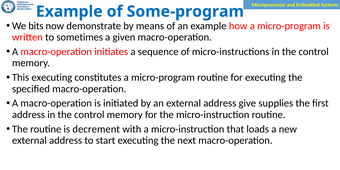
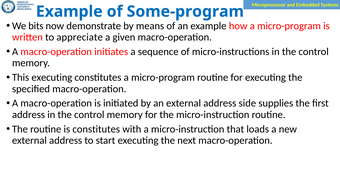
sometimes: sometimes -> appreciate
give: give -> side
is decrement: decrement -> constitutes
